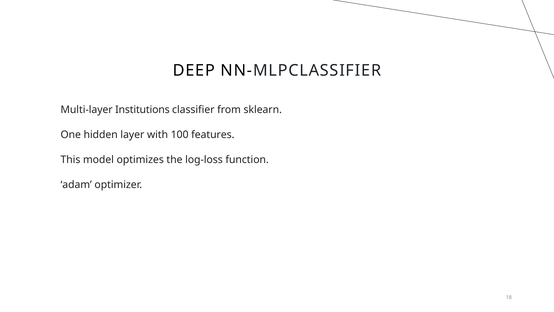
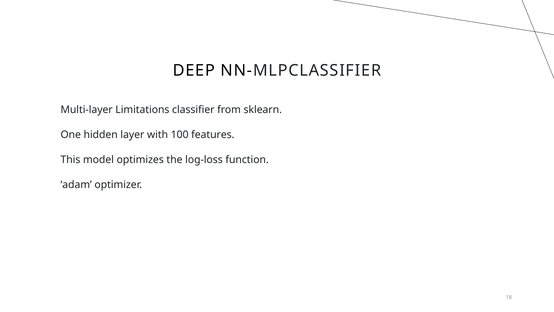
Institutions: Institutions -> Limitations
